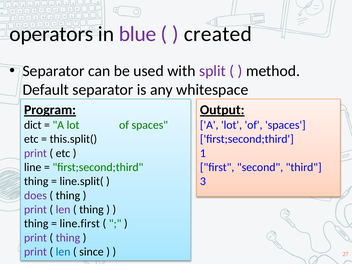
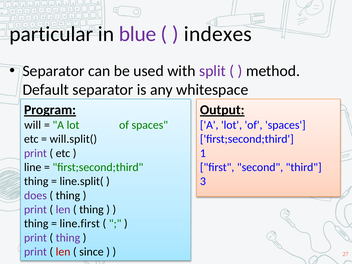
operators: operators -> particular
created: created -> indexes
dict: dict -> will
this.split(: this.split( -> will.split(
len at (63, 252) colour: blue -> red
